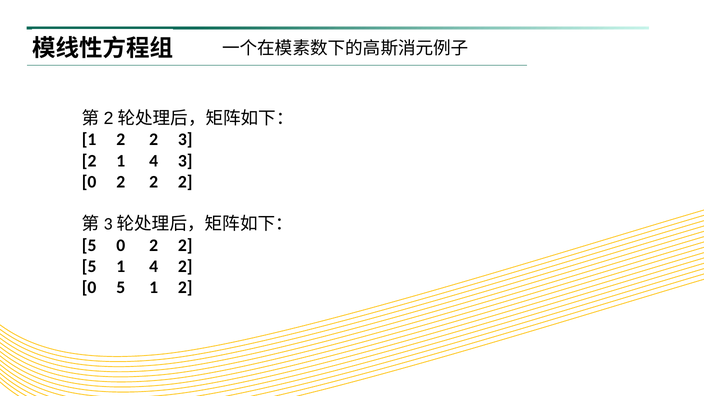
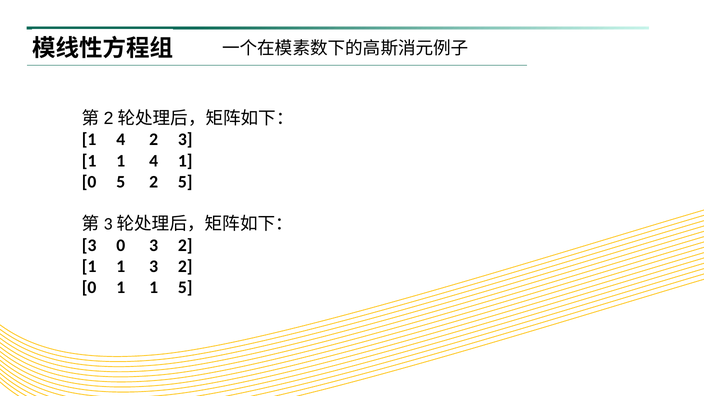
2 at (121, 140): 2 -> 4
2 at (89, 161): 2 -> 1
4 3: 3 -> 1
2 at (121, 182): 2 -> 5
2 at (185, 182): 2 -> 5
5 at (89, 245): 5 -> 3
2 at (154, 245): 2 -> 3
5 at (89, 266): 5 -> 1
4 at (154, 266): 4 -> 3
0 5: 5 -> 1
2 at (185, 287): 2 -> 5
